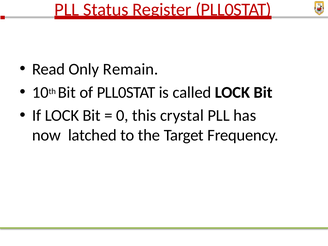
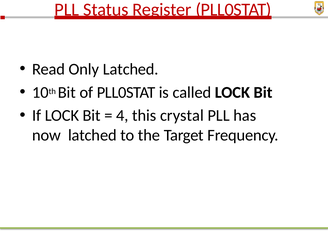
Only Remain: Remain -> Latched
0: 0 -> 4
